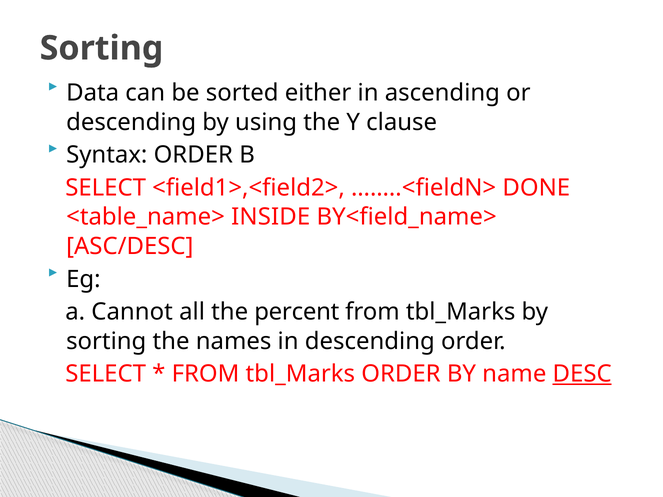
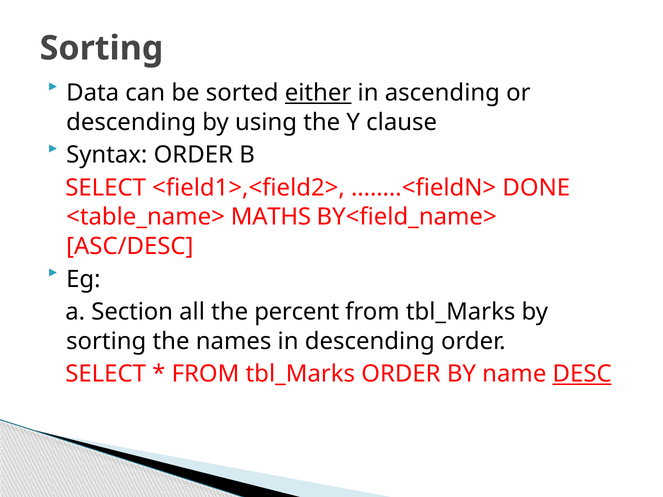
either underline: none -> present
INSIDE: INSIDE -> MATHS
Cannot: Cannot -> Section
